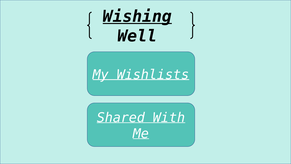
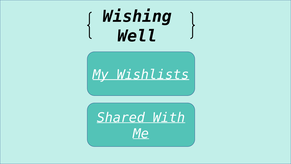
Wishing underline: present -> none
